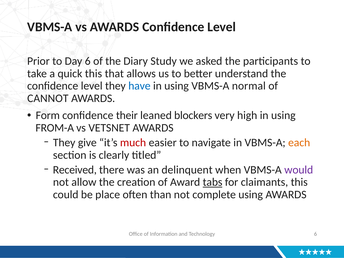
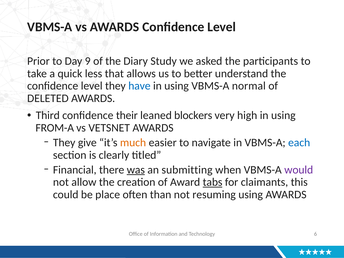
Day 6: 6 -> 9
quick this: this -> less
CANNOT: CANNOT -> DELETED
Form: Form -> Third
much colour: red -> orange
each colour: orange -> blue
Received: Received -> Financial
was underline: none -> present
delinquent: delinquent -> submitting
complete: complete -> resuming
